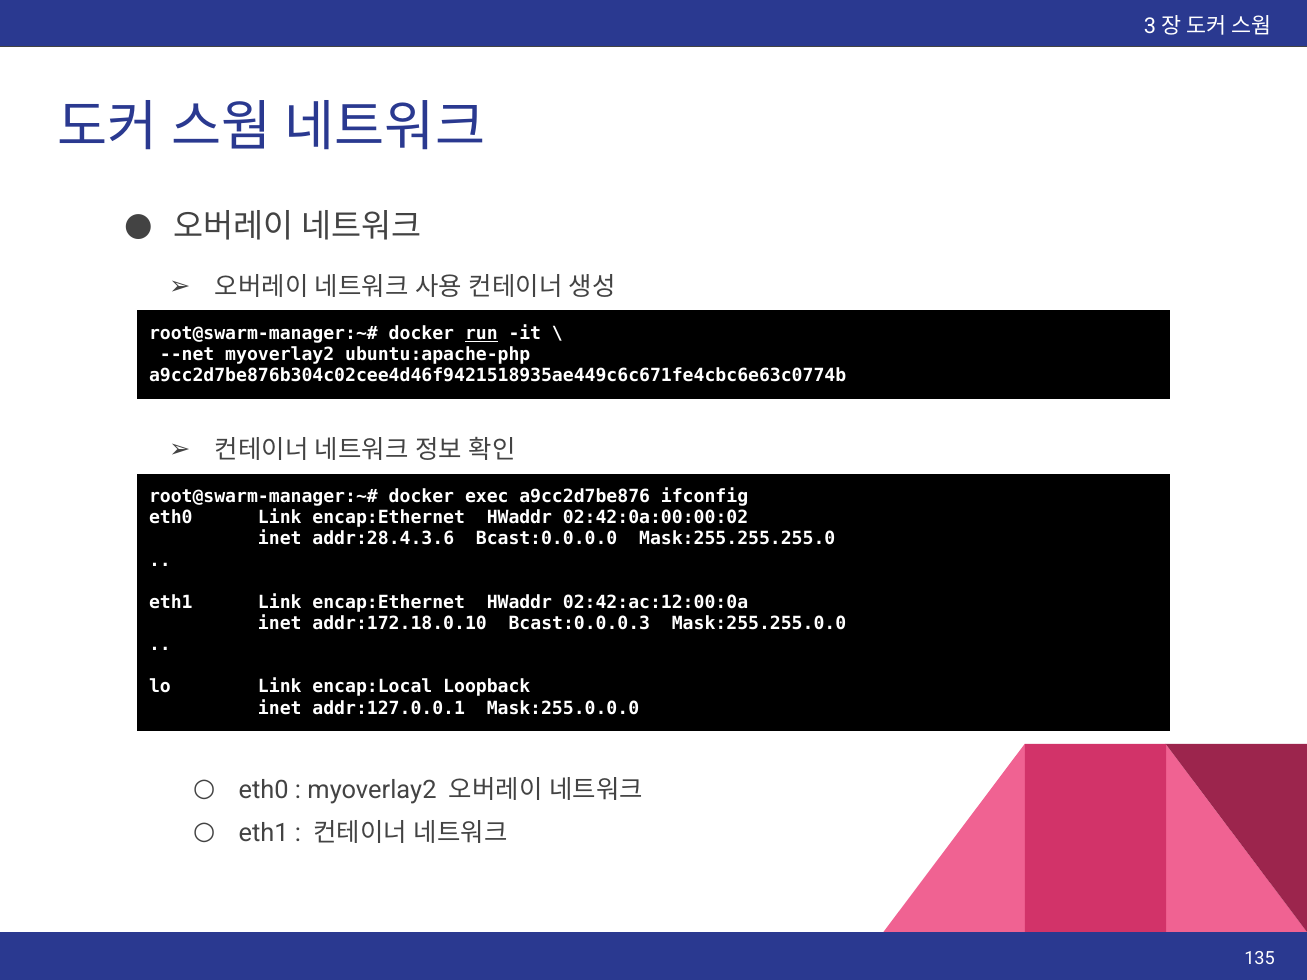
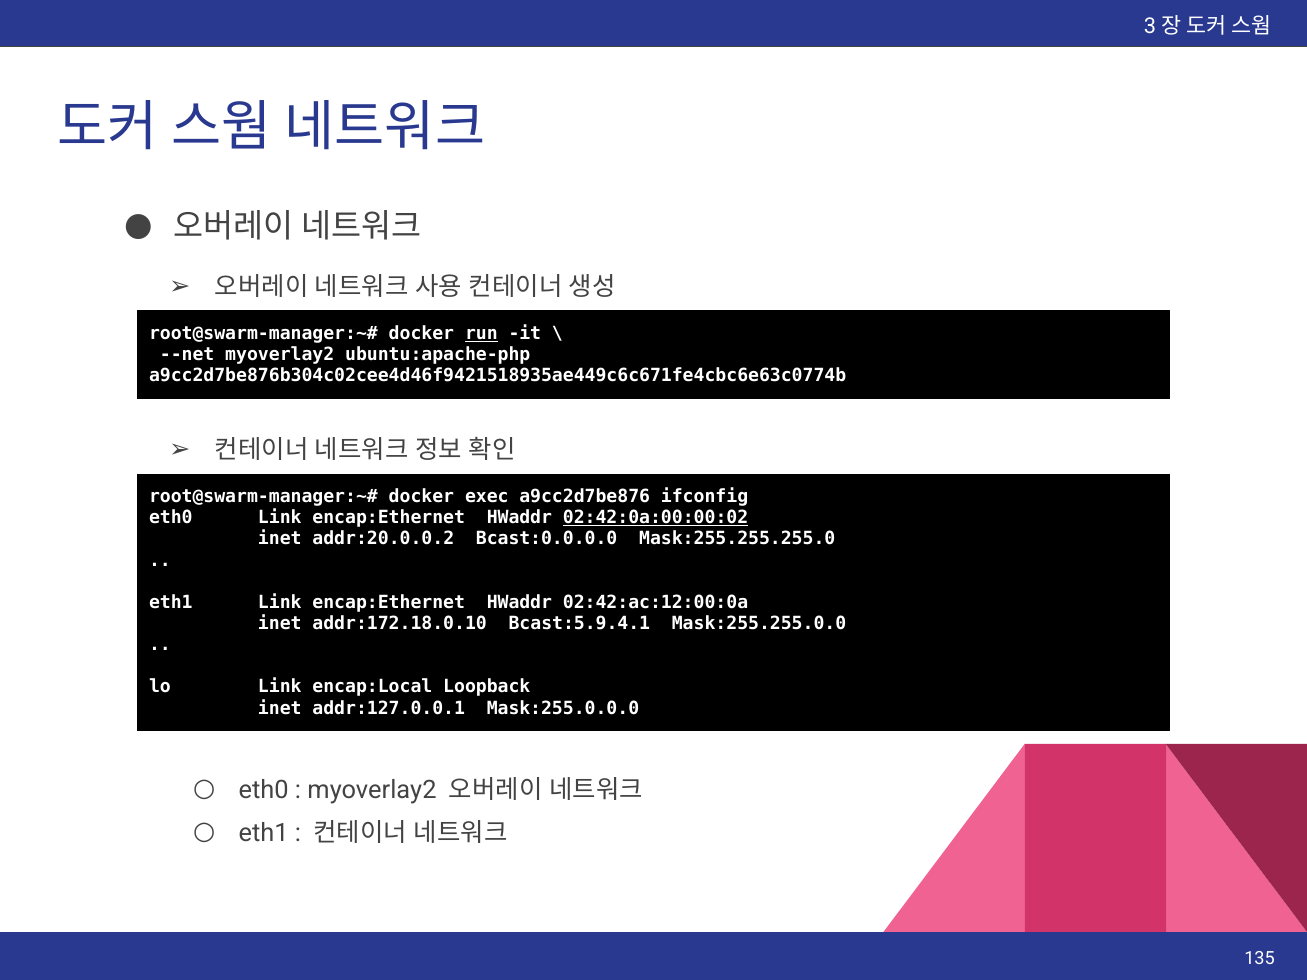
02:42:0a:00:00:02 underline: none -> present
addr:28.4.3.6: addr:28.4.3.6 -> addr:20.0.0.2
Bcast:0.0.0.3: Bcast:0.0.0.3 -> Bcast:5.9.4.1
